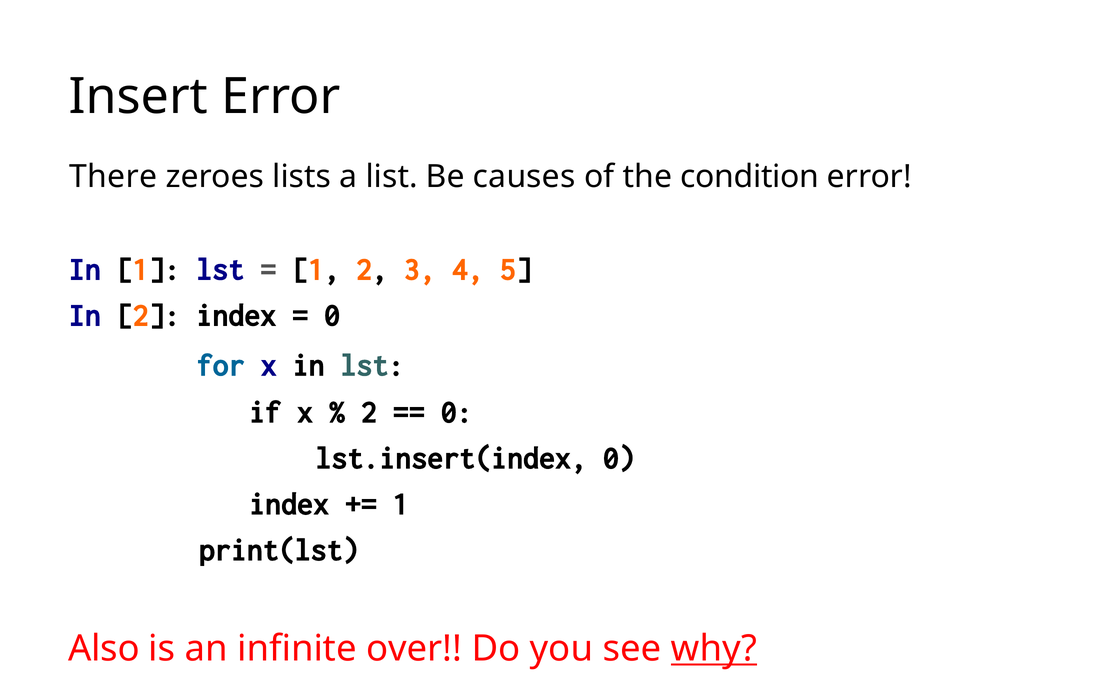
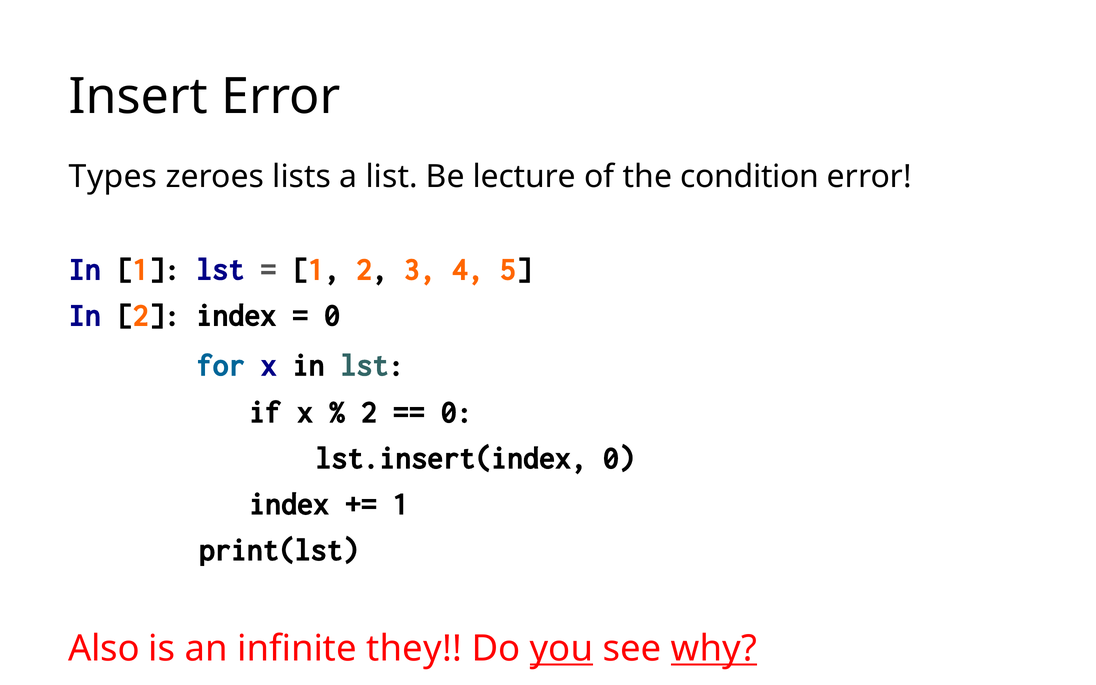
There: There -> Types
causes: causes -> lecture
over: over -> they
you underline: none -> present
